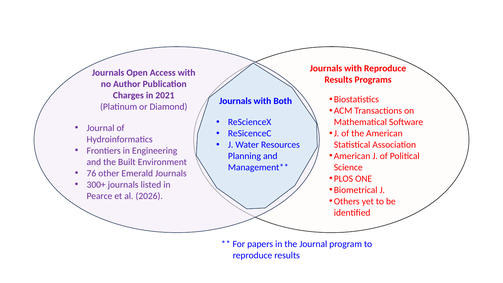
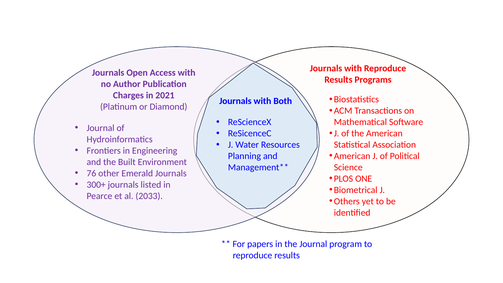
2026: 2026 -> 2033
